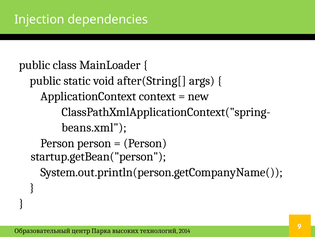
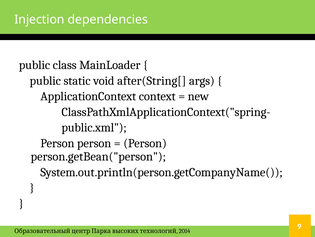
beans.xml: beans.xml -> public.xml
startup.getBean("person: startup.getBean("person -> person.getBean("person
